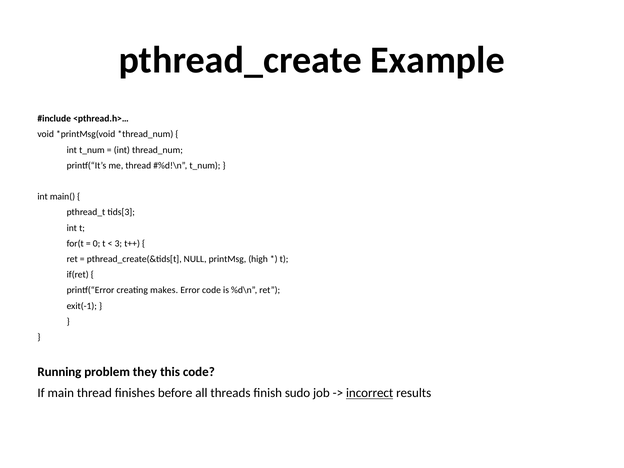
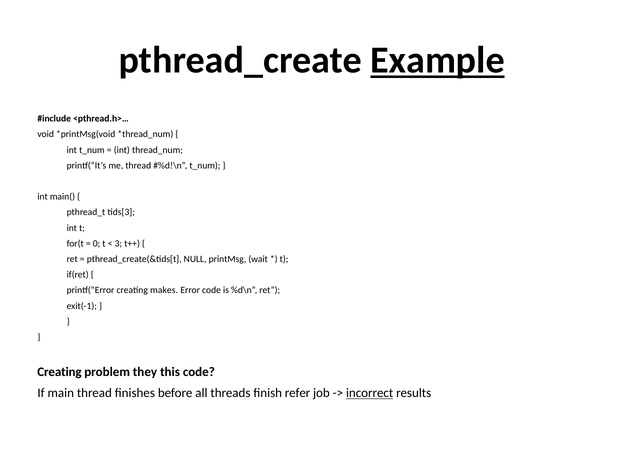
Example underline: none -> present
high: high -> wait
Running at (59, 372): Running -> Creating
sudo: sudo -> refer
